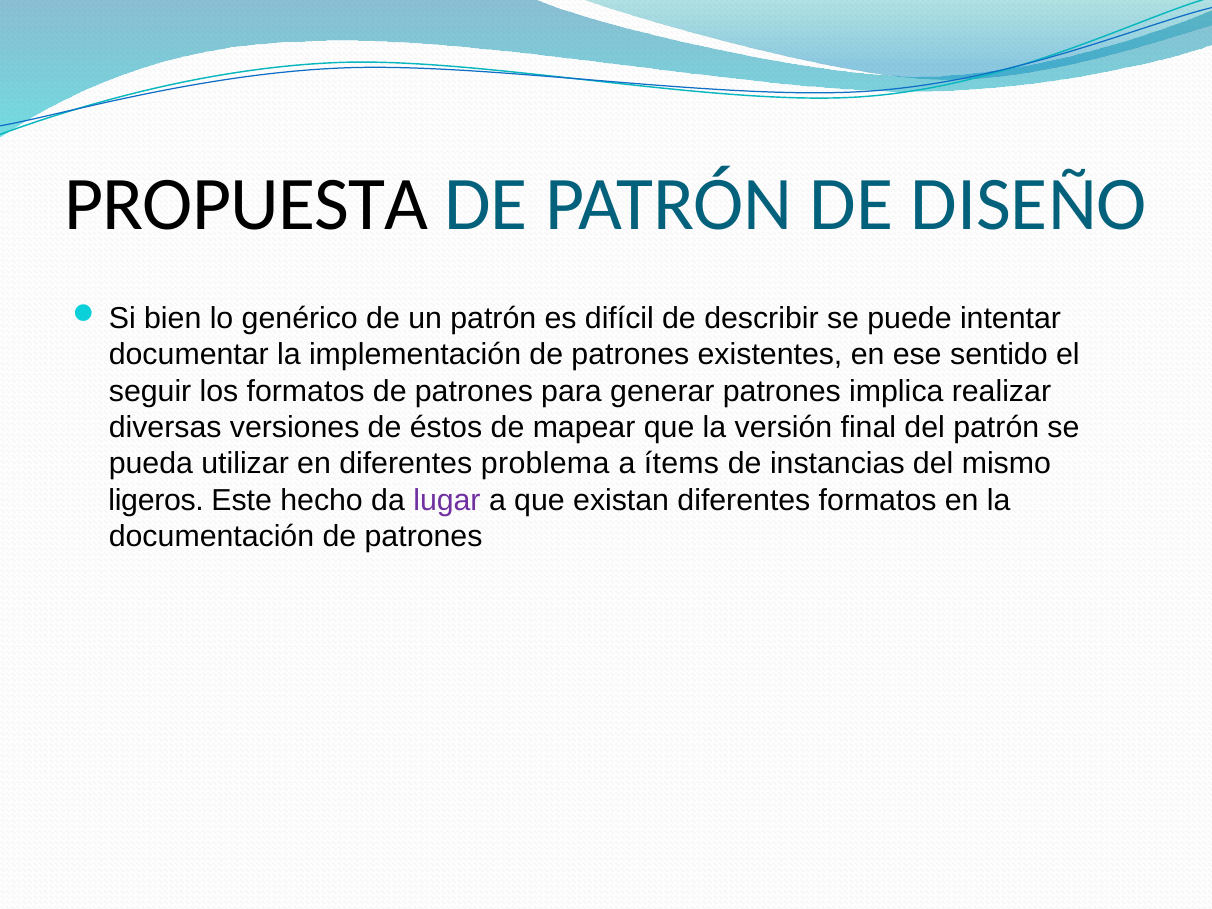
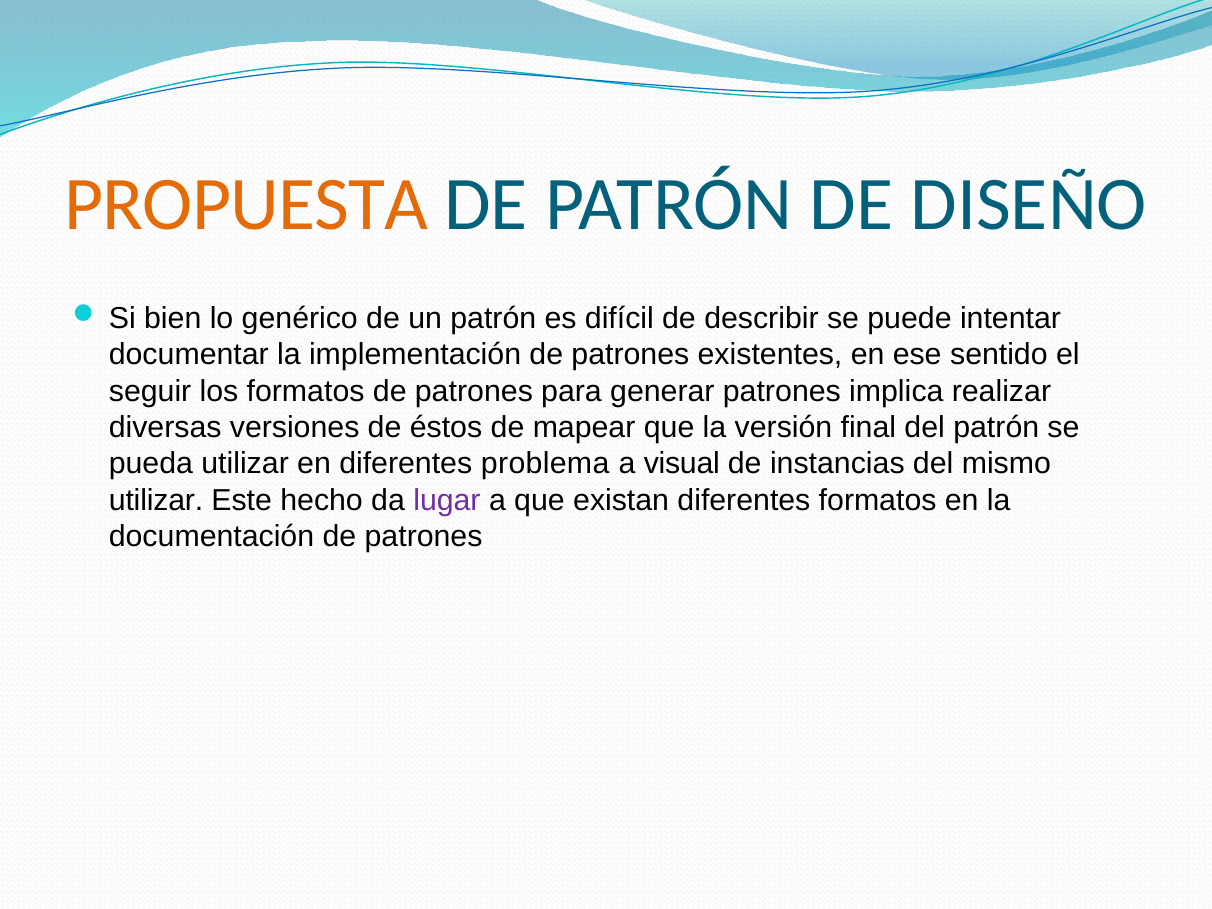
PROPUESTA colour: black -> orange
ítems: ítems -> visual
ligeros at (156, 500): ligeros -> utilizar
